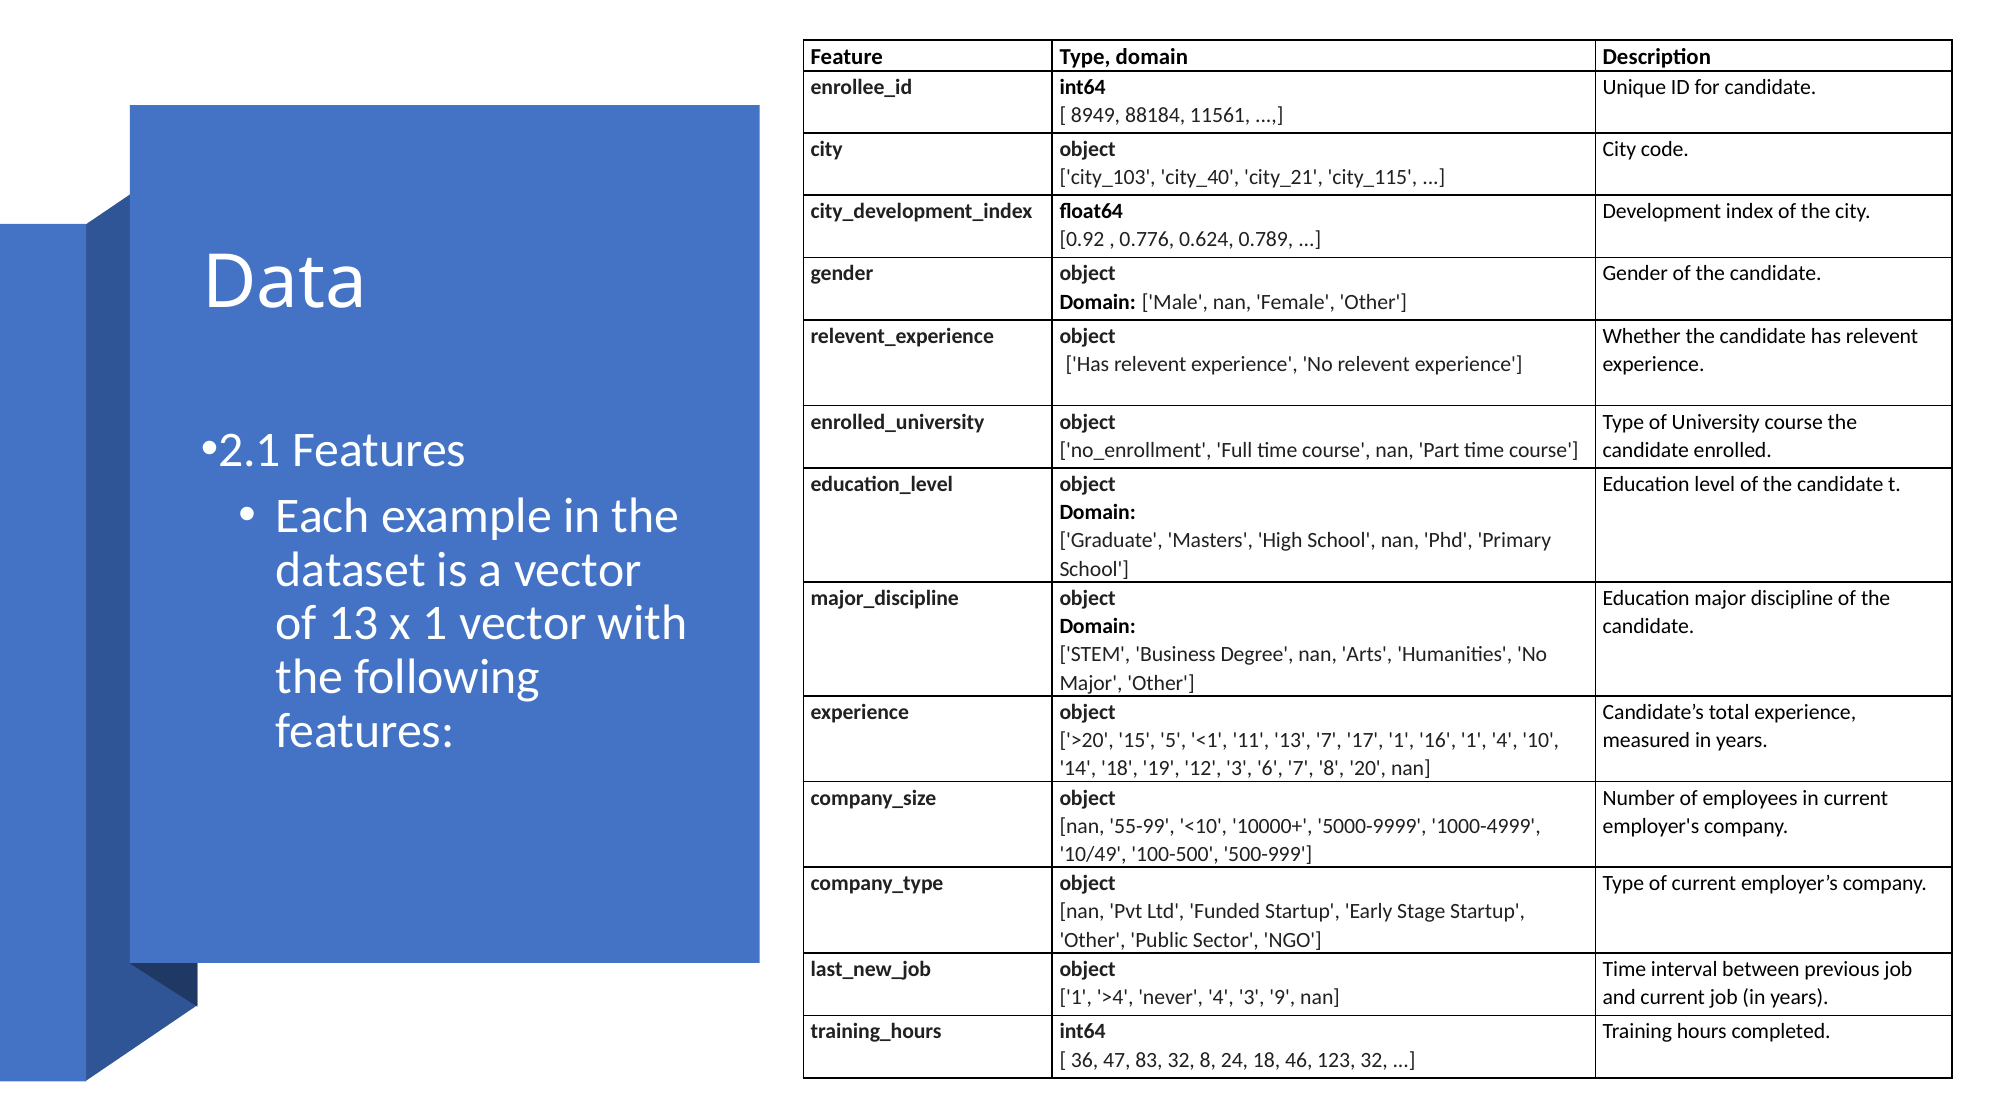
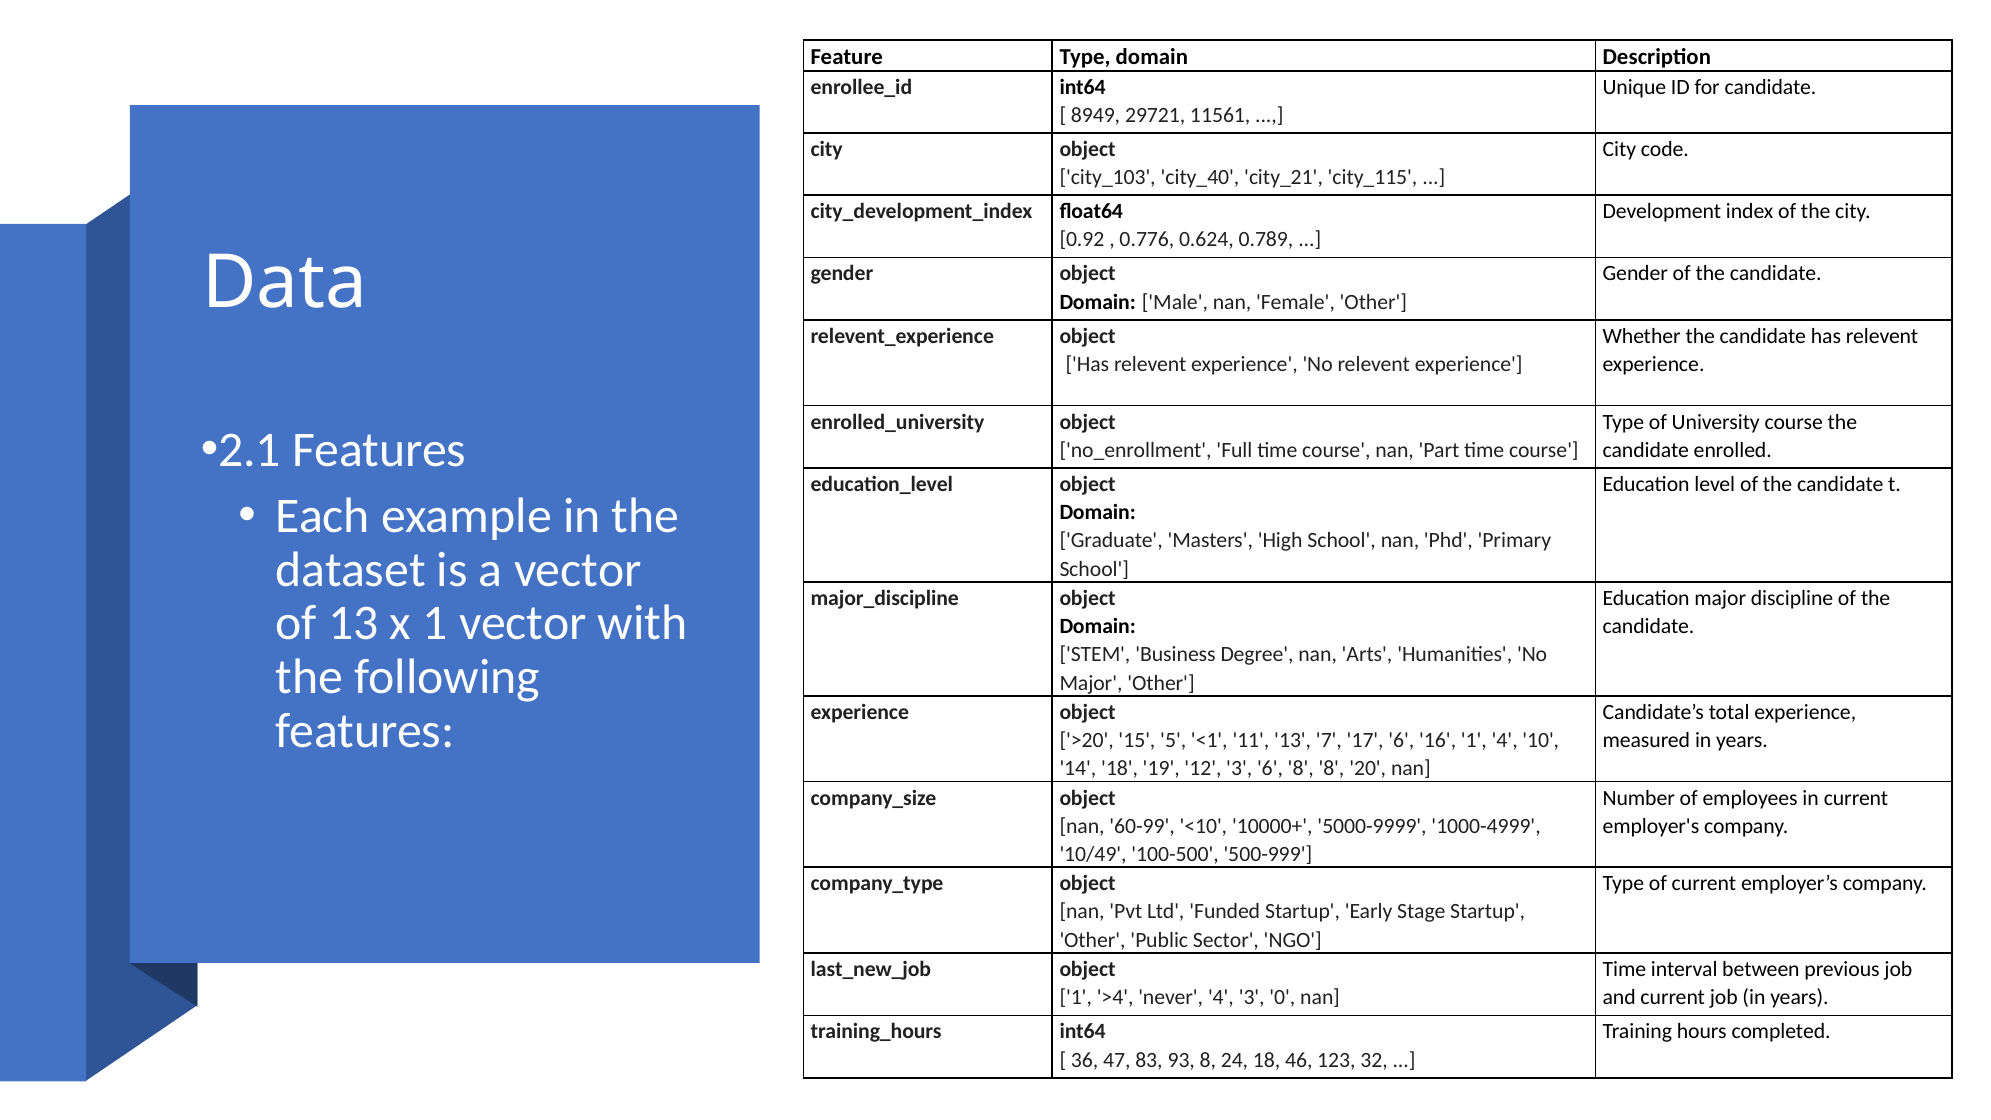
88184: 88184 -> 29721
17 1: 1 -> 6
6 7: 7 -> 8
55-99: 55-99 -> 60-99
9: 9 -> 0
83 32: 32 -> 93
